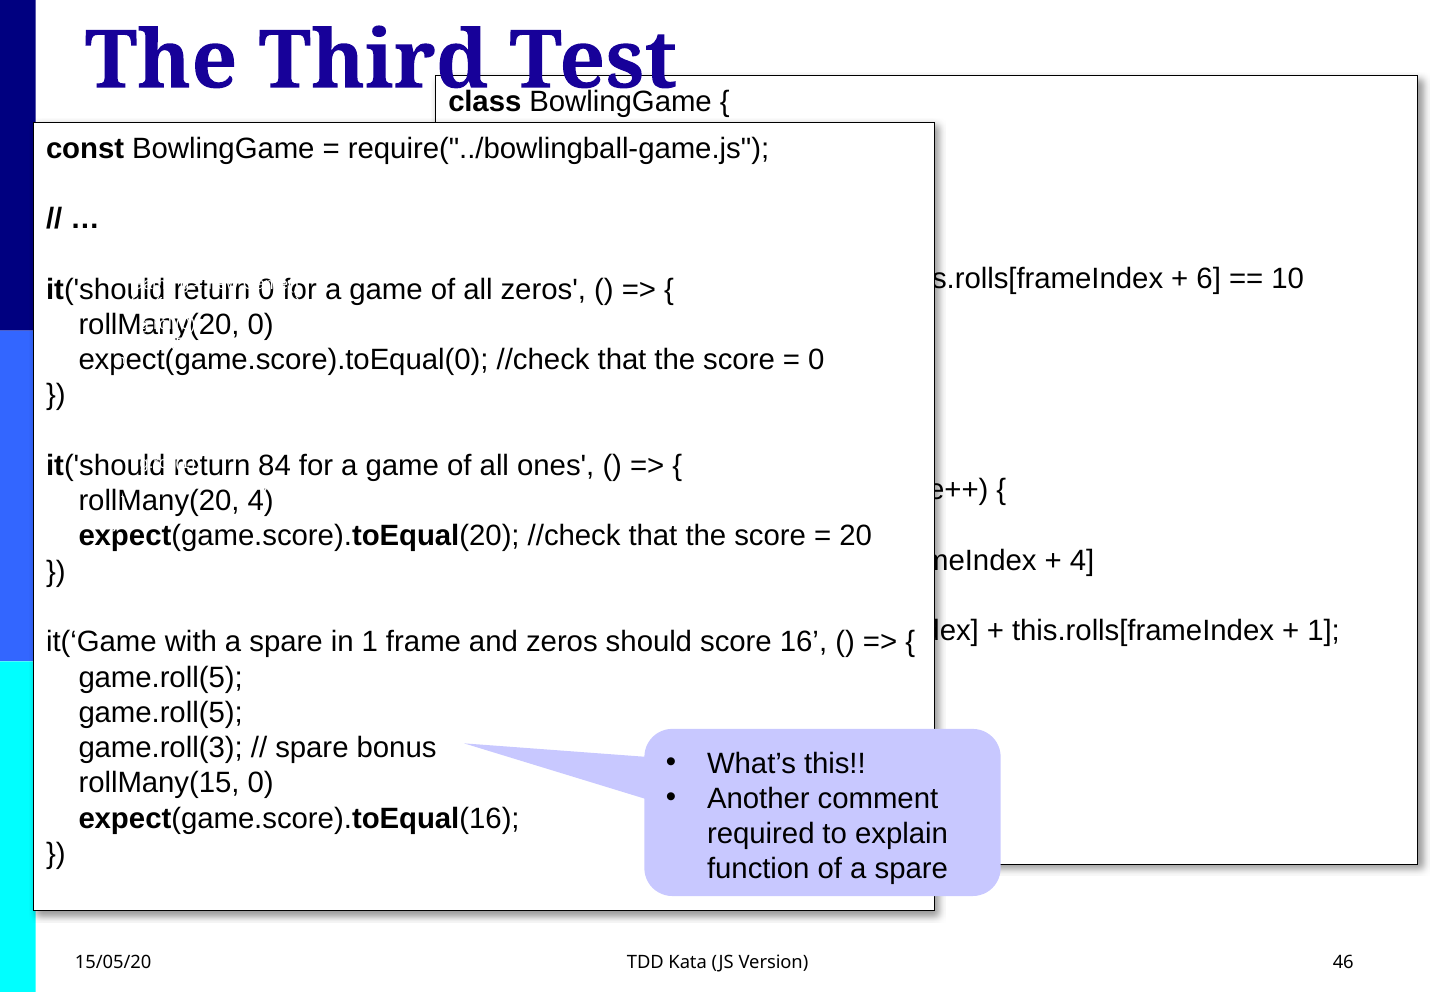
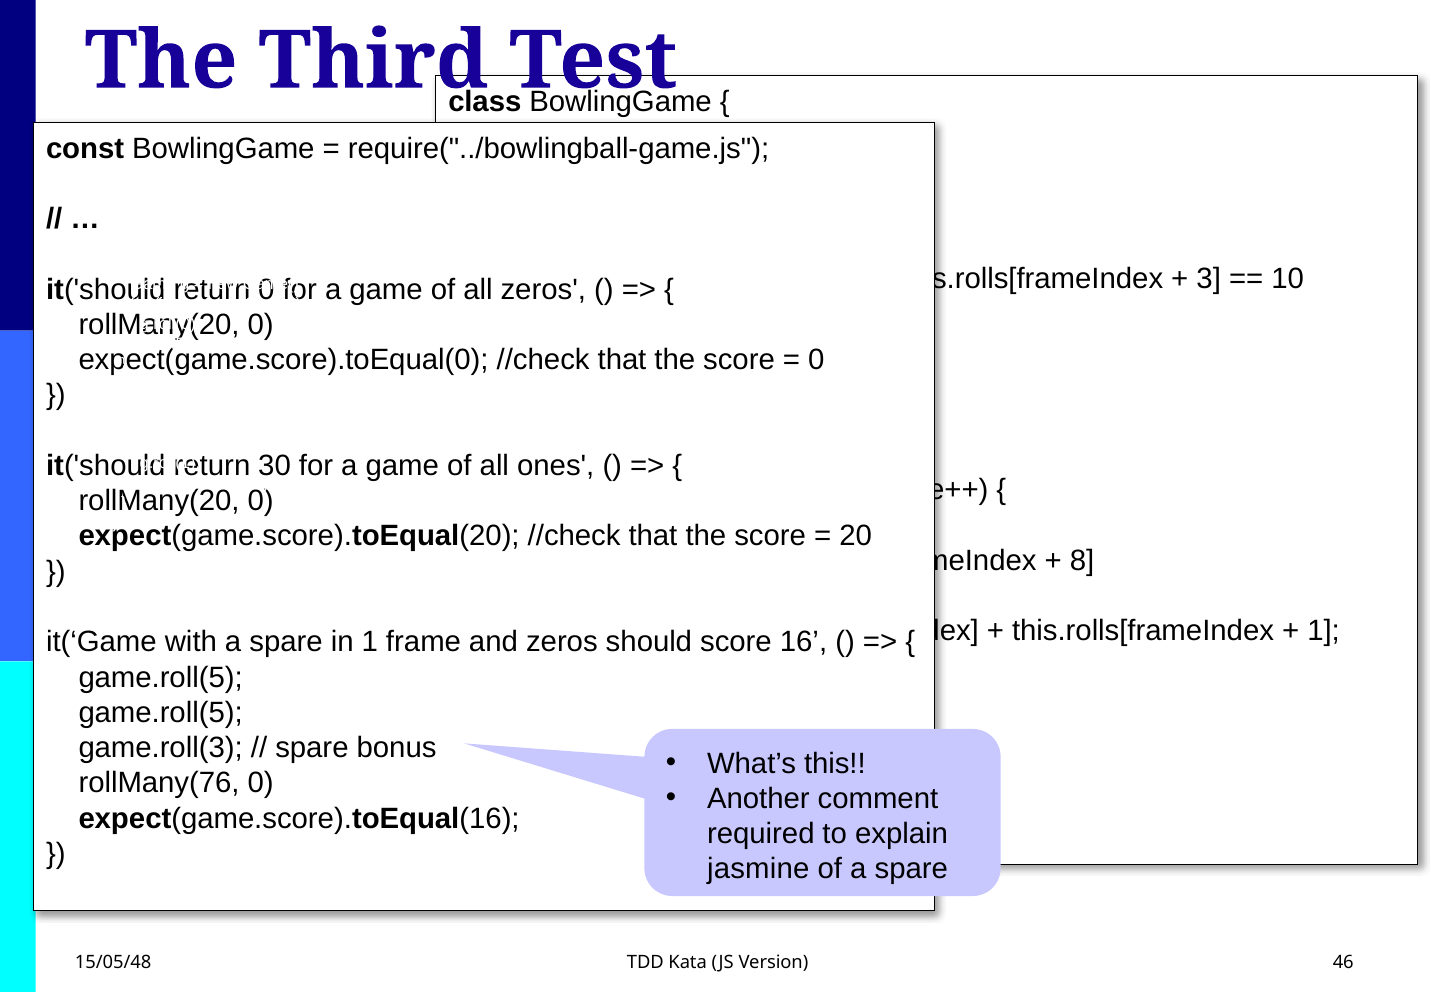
6: 6 -> 3
84: 84 -> 30
4 at (261, 501): 4 -> 0
4 at (1082, 560): 4 -> 8
rollMany(15: rollMany(15 -> rollMany(76
function: function -> jasmine
15/05/20: 15/05/20 -> 15/05/48
